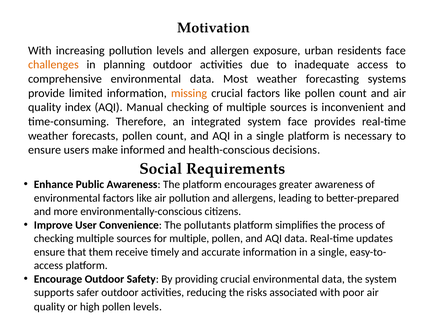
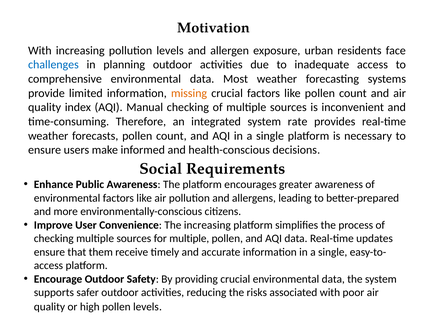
challenges colour: orange -> blue
system face: face -> rate
The pollutants: pollutants -> increasing
